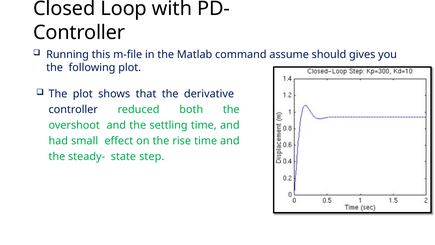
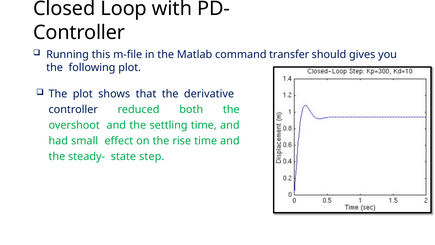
assume: assume -> transfer
